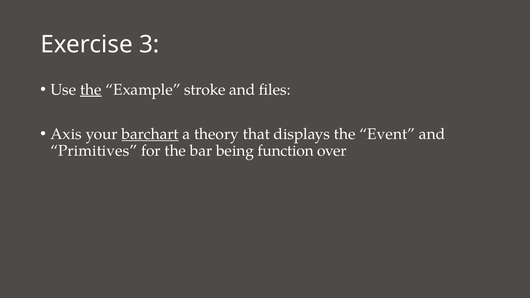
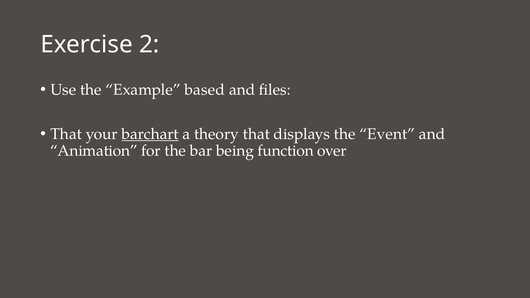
3: 3 -> 2
the at (91, 90) underline: present -> none
stroke: stroke -> based
Axis at (66, 134): Axis -> That
Primitives: Primitives -> Animation
